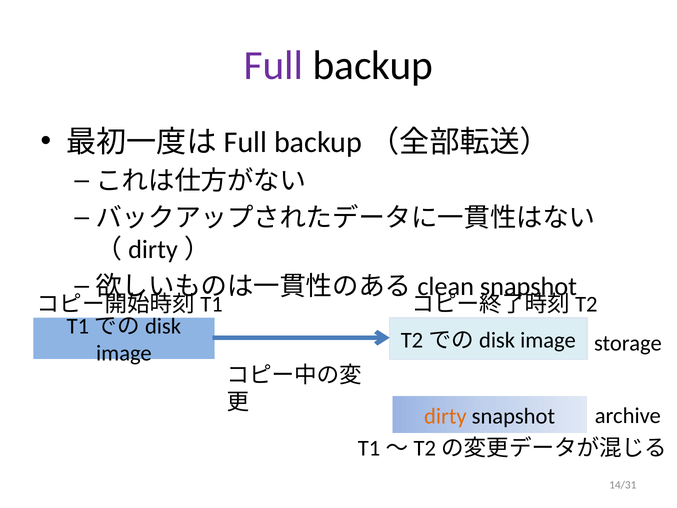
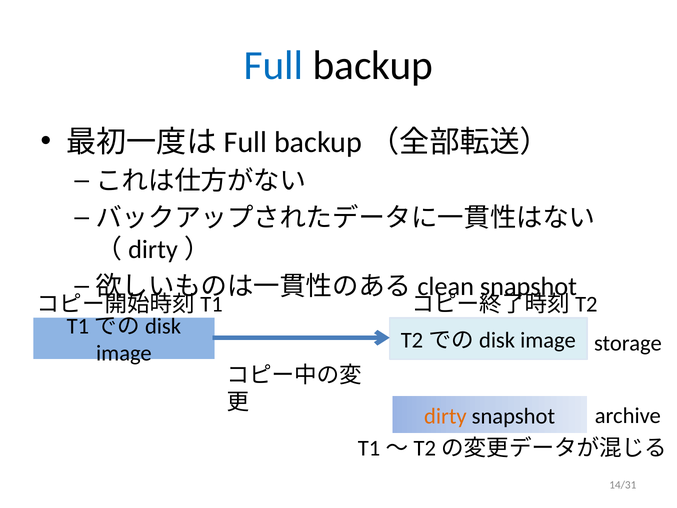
Full colour: purple -> blue
